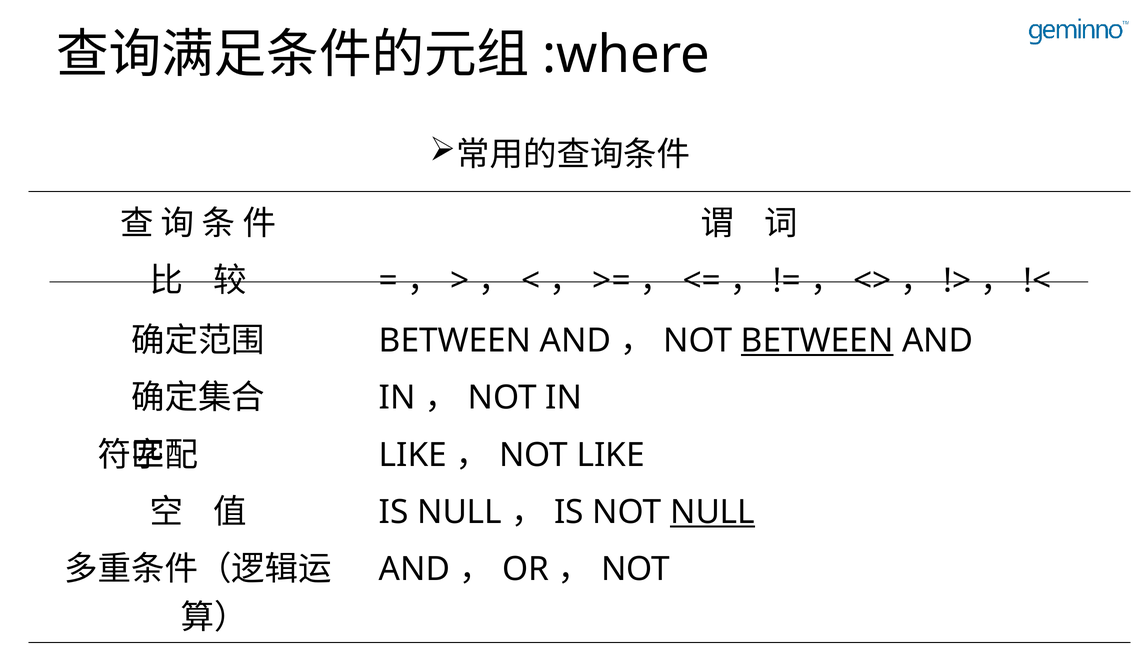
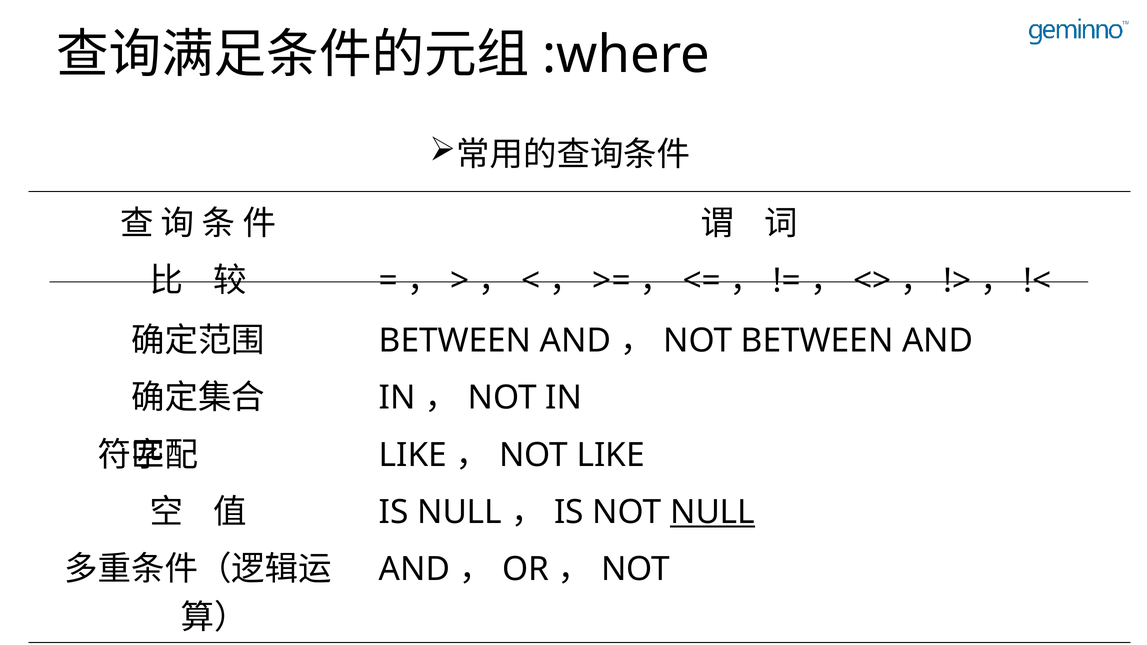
BETWEEN at (817, 341) underline: present -> none
